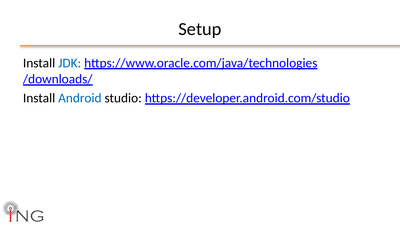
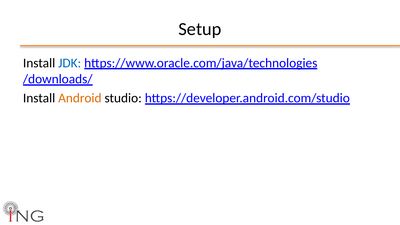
Android colour: blue -> orange
